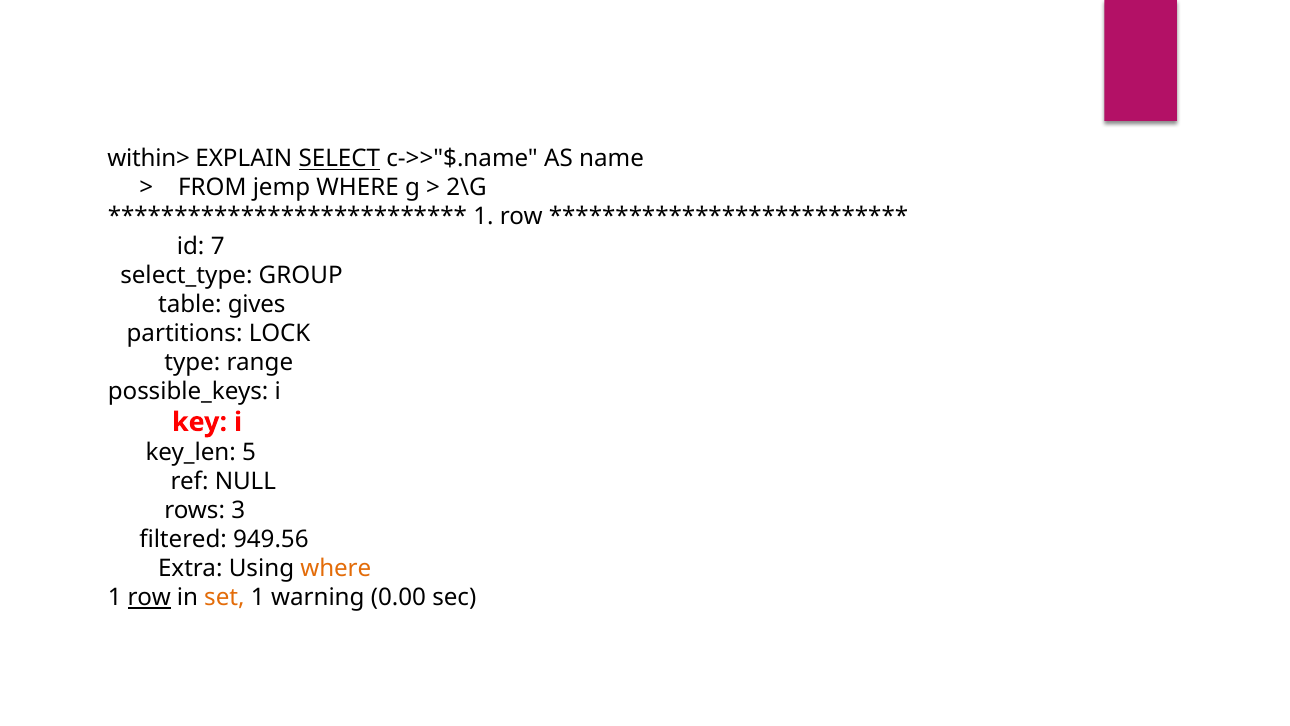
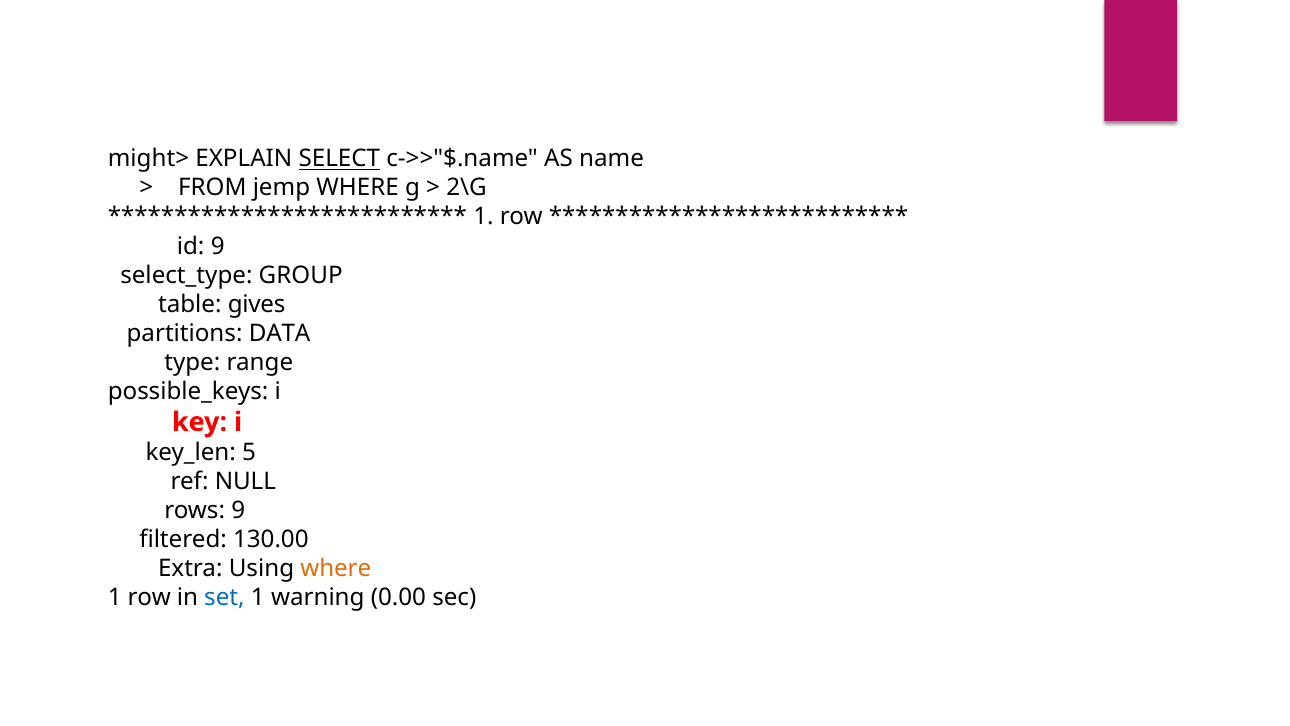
within>: within> -> might>
id 7: 7 -> 9
LOCK: LOCK -> DATA
rows 3: 3 -> 9
949.56: 949.56 -> 130.00
row at (149, 597) underline: present -> none
set colour: orange -> blue
